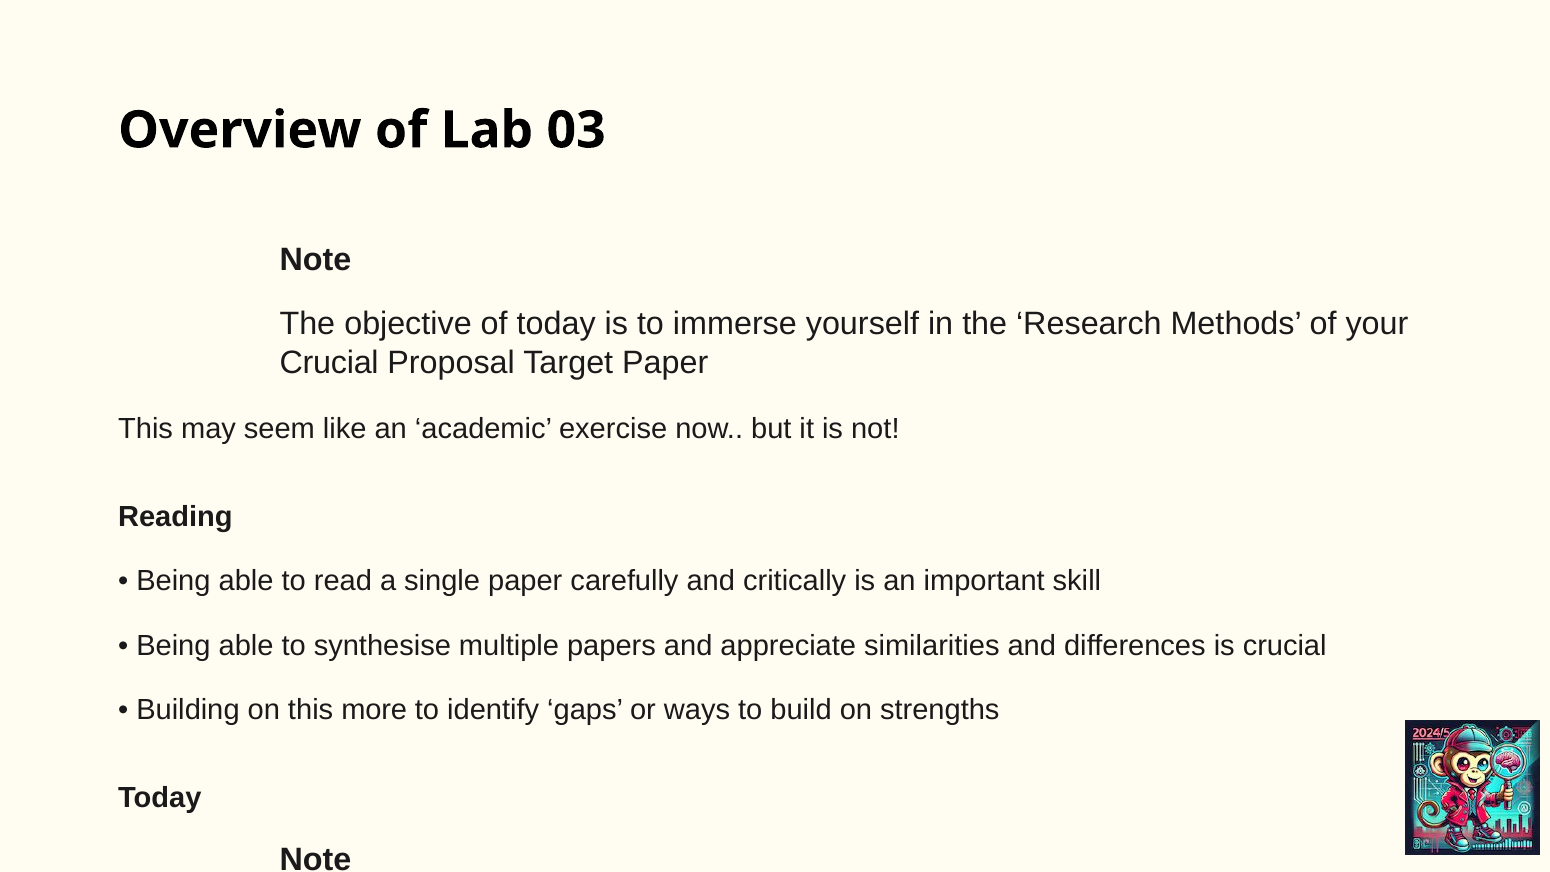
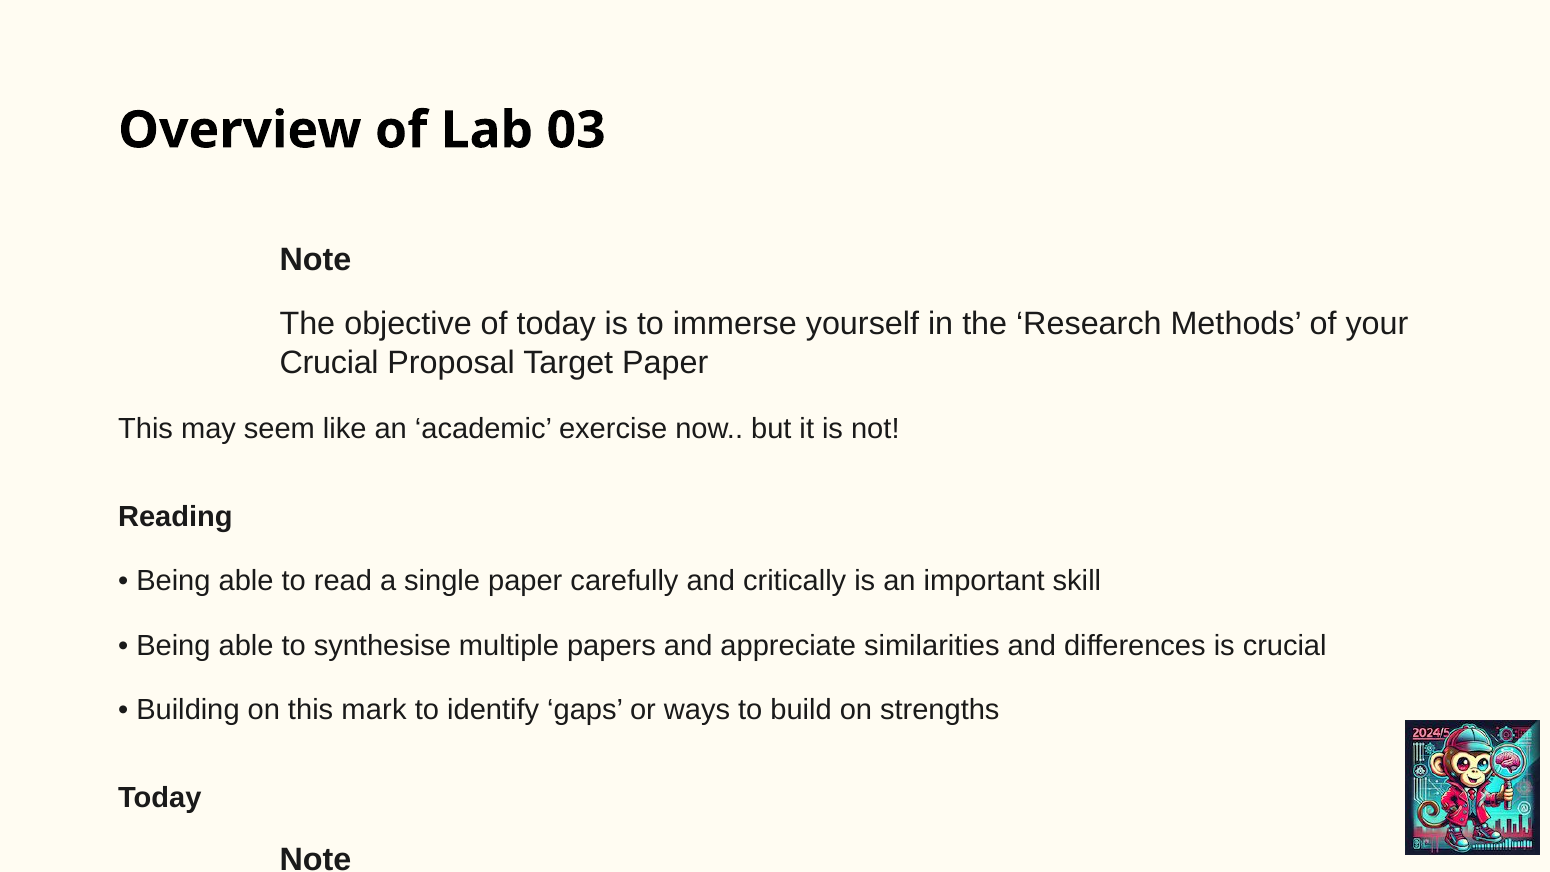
this more: more -> mark
